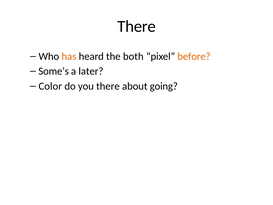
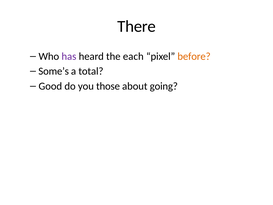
has colour: orange -> purple
both: both -> each
later: later -> total
Color: Color -> Good
you there: there -> those
